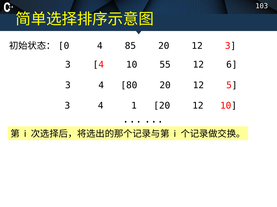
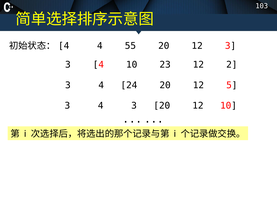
0 at (64, 46): 0 -> 4
85: 85 -> 55
55: 55 -> 23
6: 6 -> 2
80: 80 -> 24
4 1: 1 -> 3
